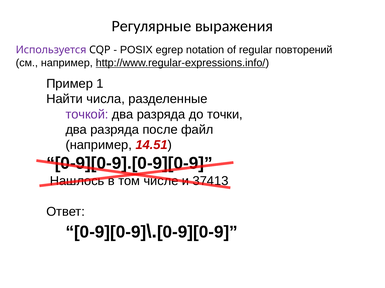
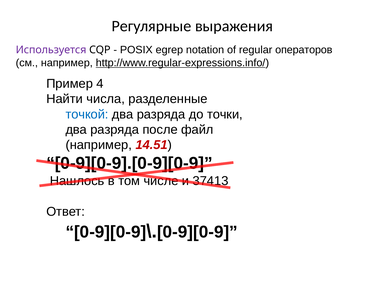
повторений: повторений -> операторов
1: 1 -> 4
точкой colour: purple -> blue
